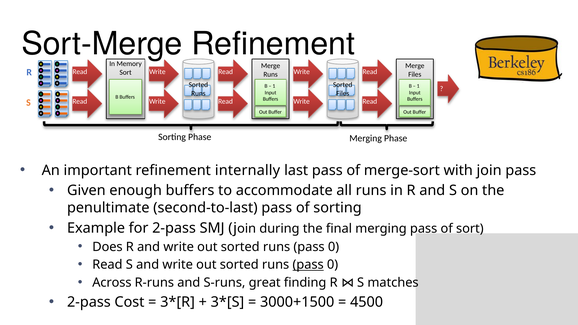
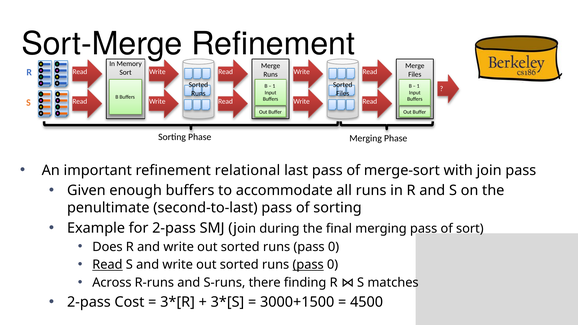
internally: internally -> relational
Read at (107, 265) underline: none -> present
great: great -> there
